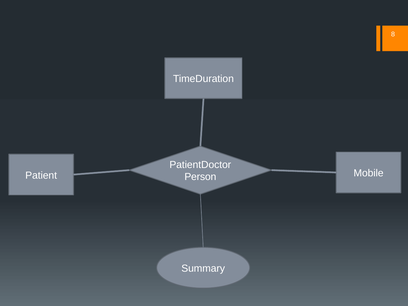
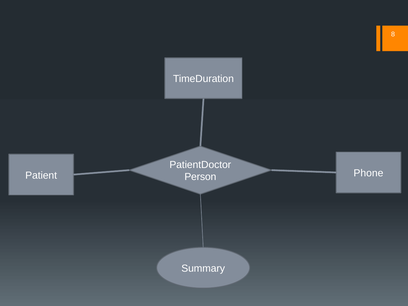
Mobile: Mobile -> Phone
